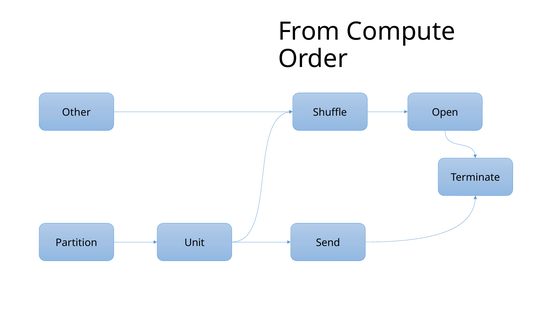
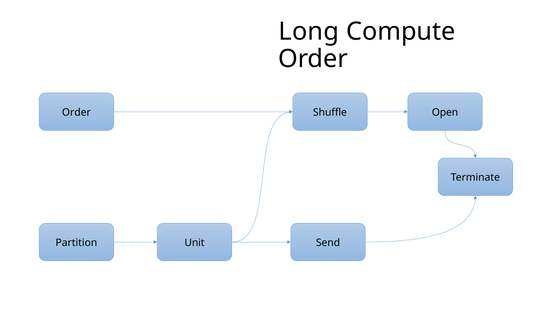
From: From -> Long
Other at (76, 112): Other -> Order
